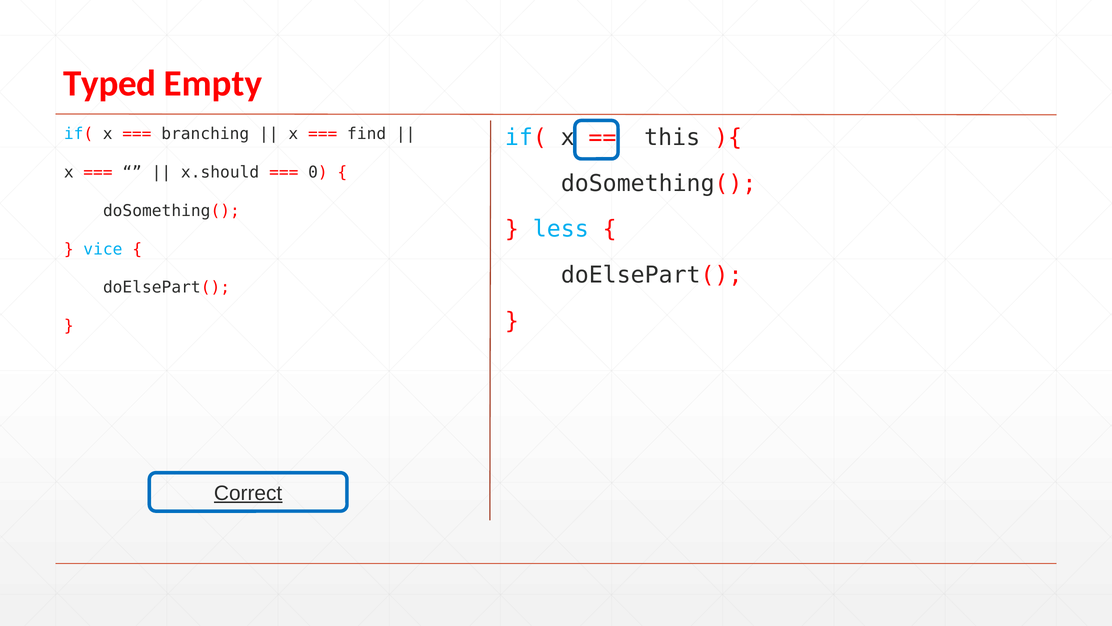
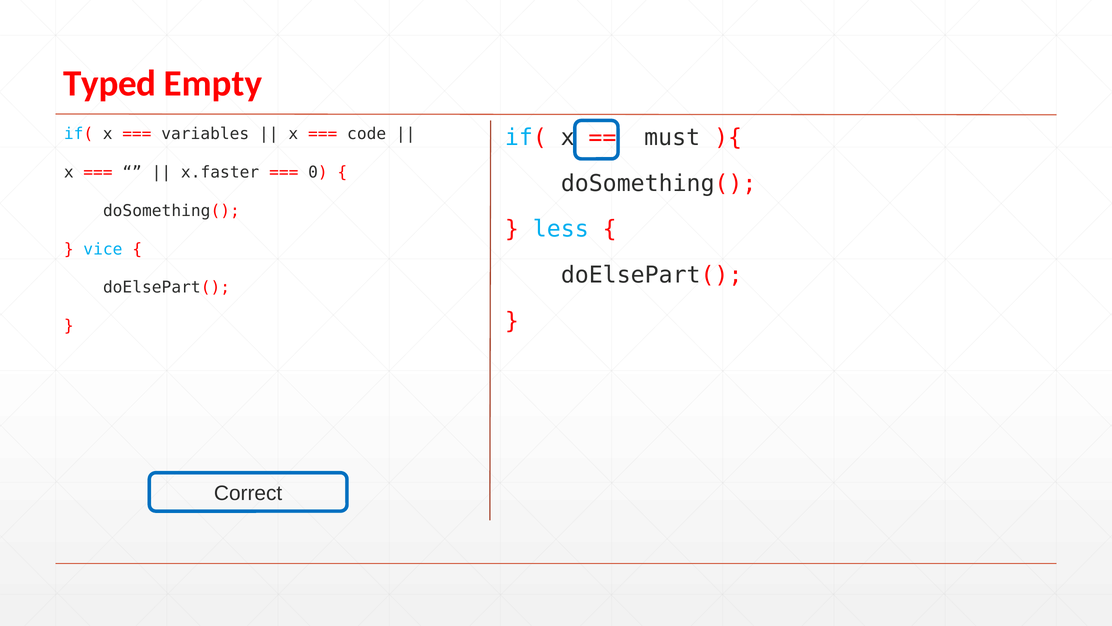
branching: branching -> variables
find: find -> code
this: this -> must
x.should: x.should -> x.faster
Correct underline: present -> none
